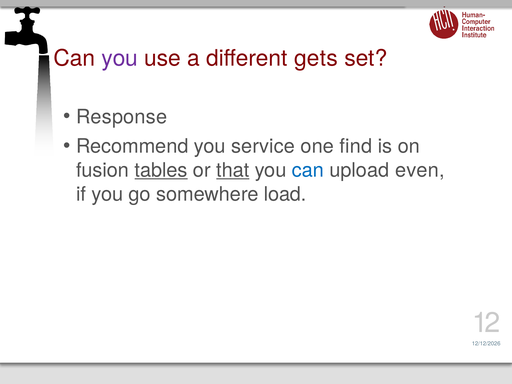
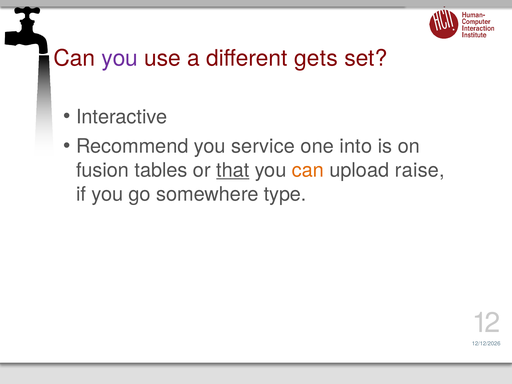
Response: Response -> Interactive
find: find -> into
tables underline: present -> none
can at (308, 170) colour: blue -> orange
even: even -> raise
load: load -> type
